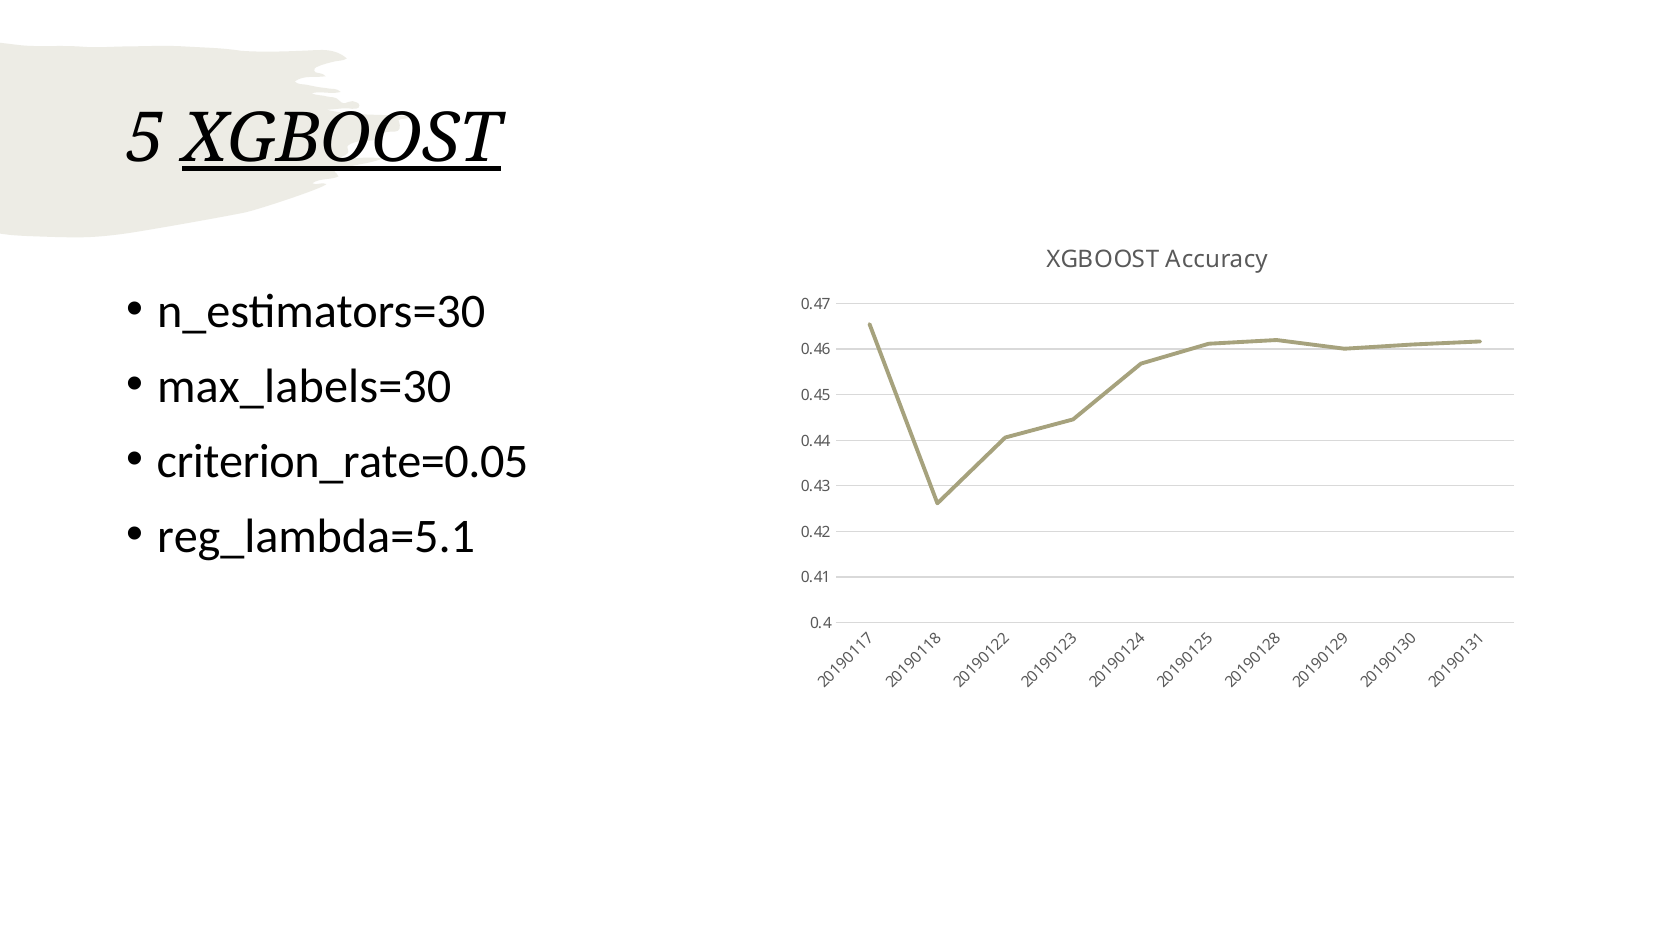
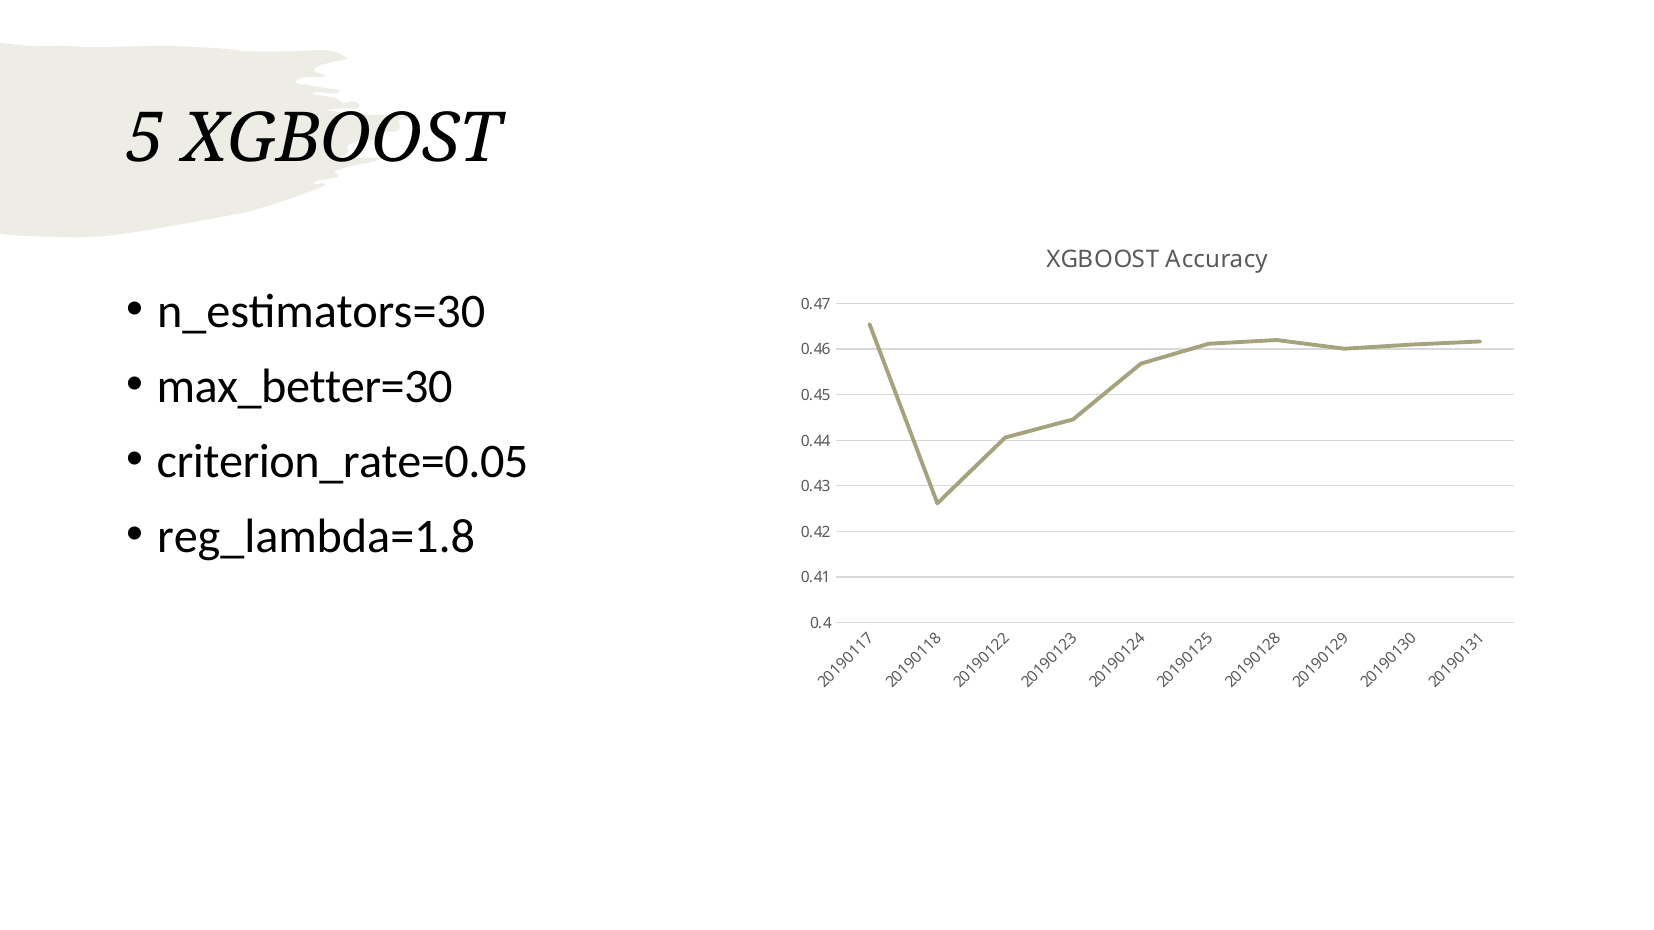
XGBOOST at (342, 139) underline: present -> none
max_labels=30: max_labels=30 -> max_better=30
reg_lambda=5.1: reg_lambda=5.1 -> reg_lambda=1.8
